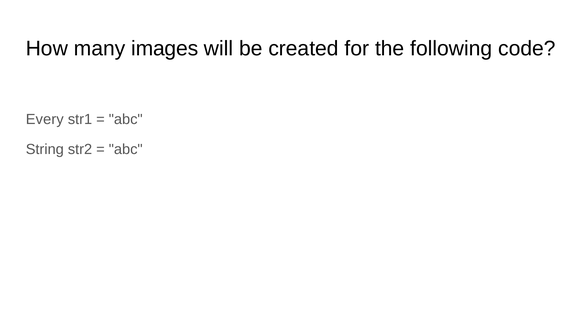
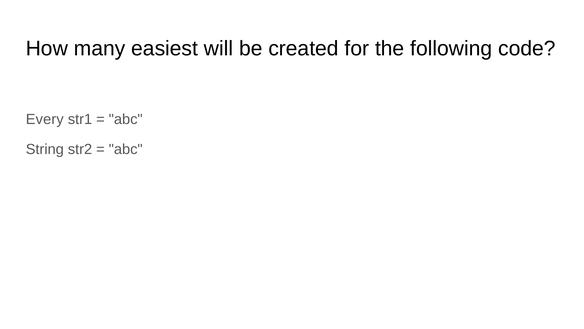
images: images -> easiest
